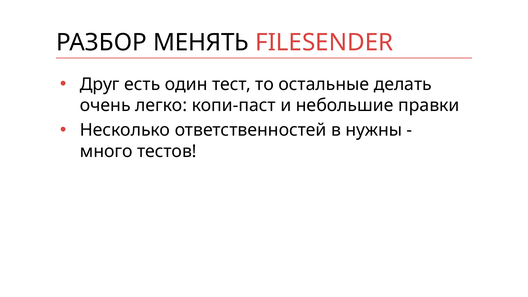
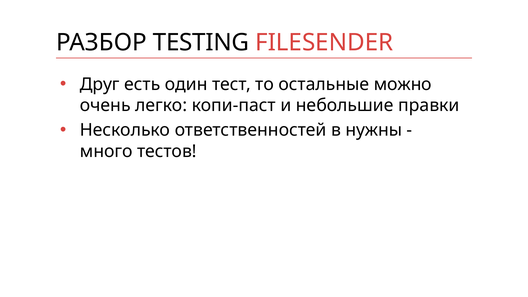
МЕНЯТЬ: МЕНЯТЬ -> TESTING
делать: делать -> можно
